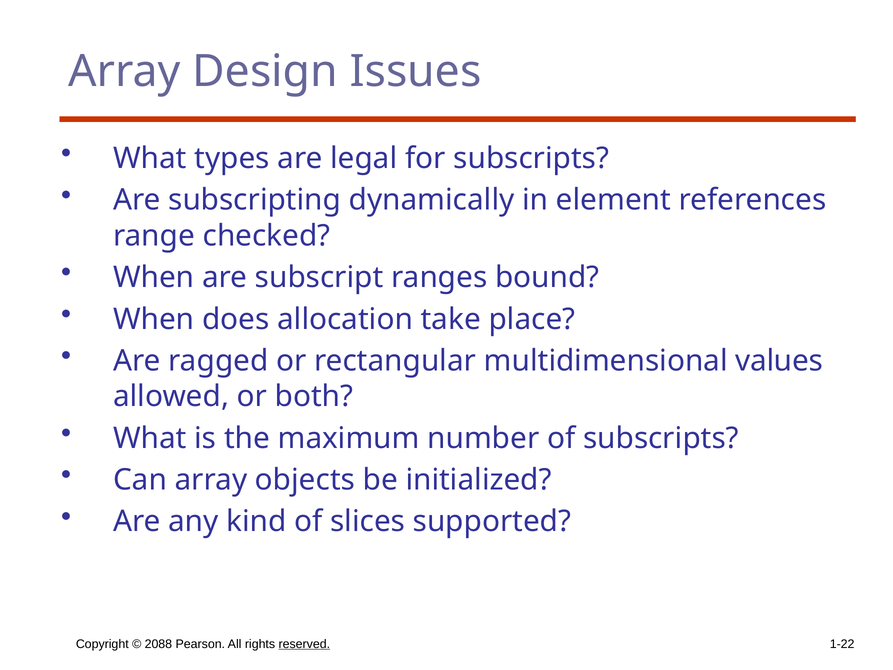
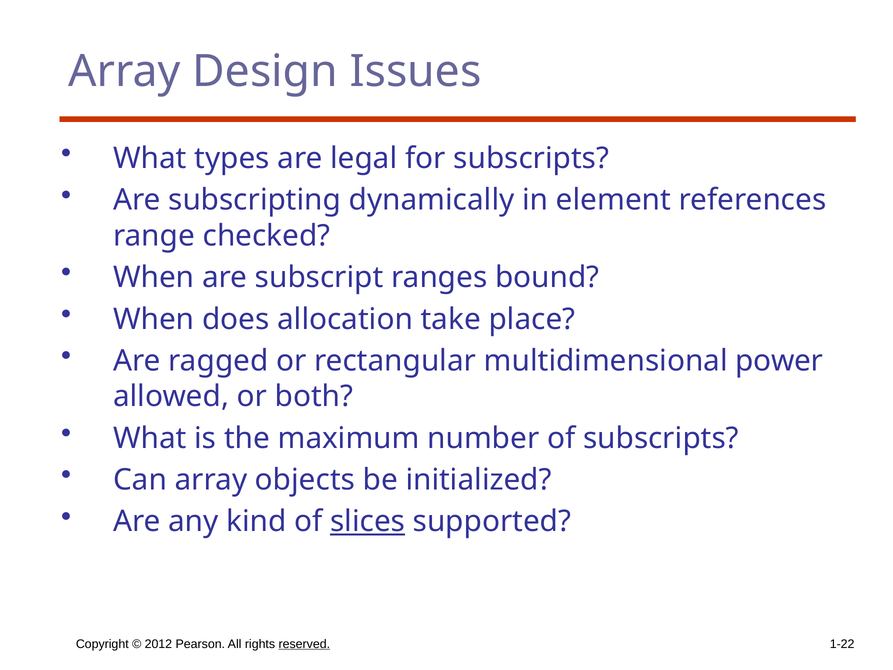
values: values -> power
slices underline: none -> present
2088: 2088 -> 2012
